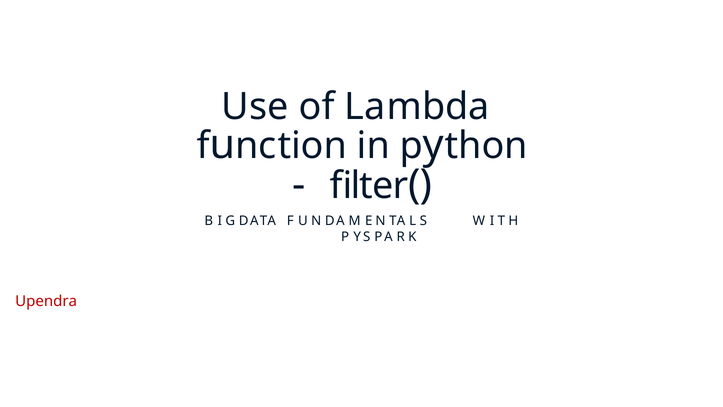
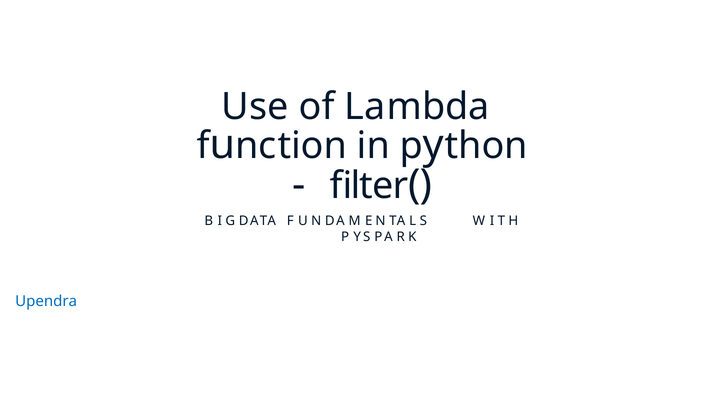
Upendra colour: red -> blue
